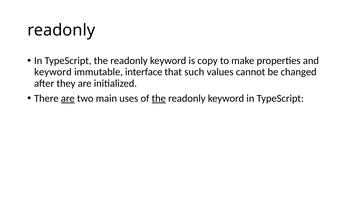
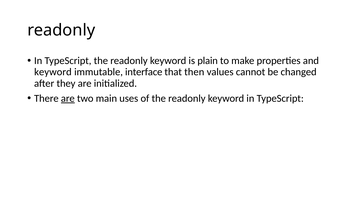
copy: copy -> plain
such: such -> then
the at (159, 98) underline: present -> none
